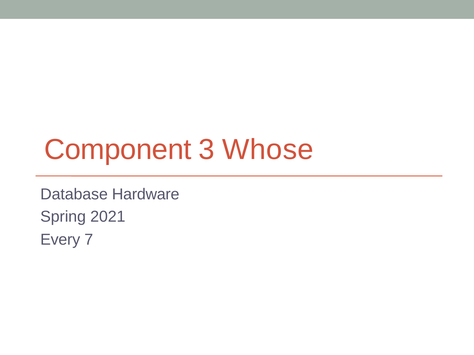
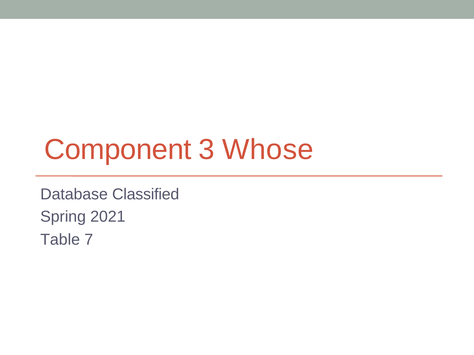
Hardware: Hardware -> Classified
Every: Every -> Table
